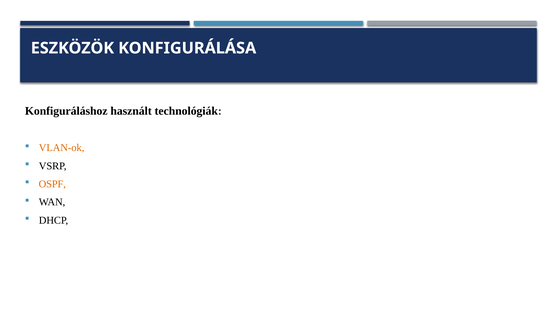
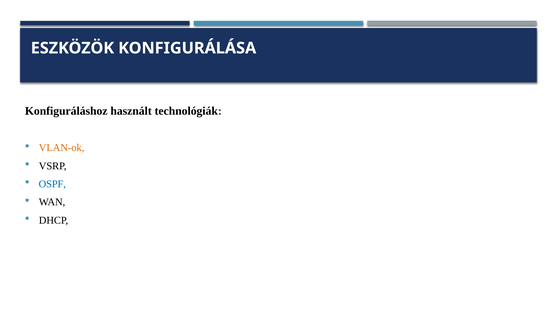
OSPF colour: orange -> blue
